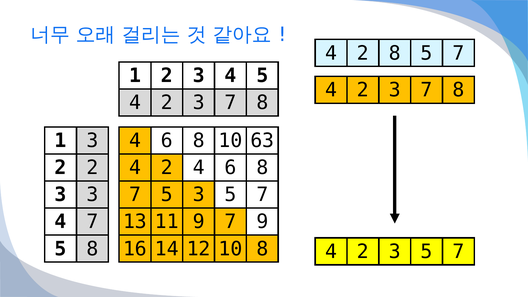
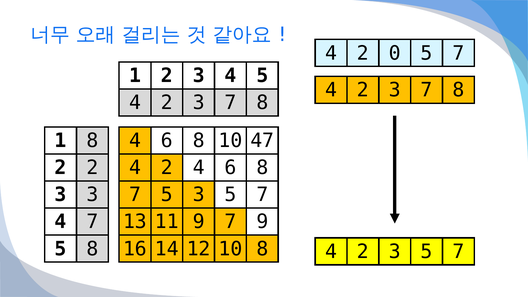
2 8: 8 -> 0
1 3: 3 -> 8
63: 63 -> 47
